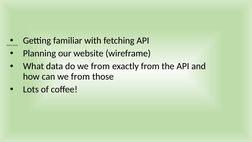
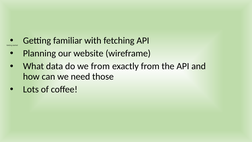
can we from: from -> need
